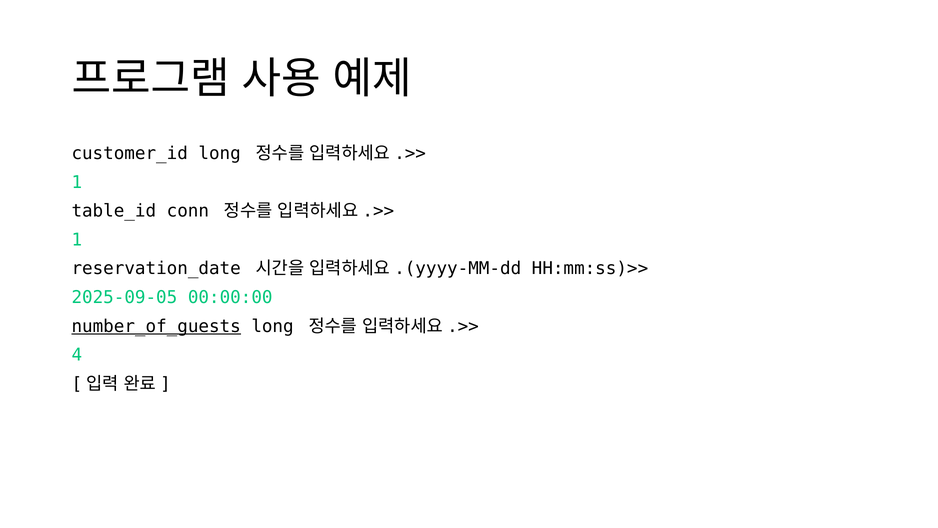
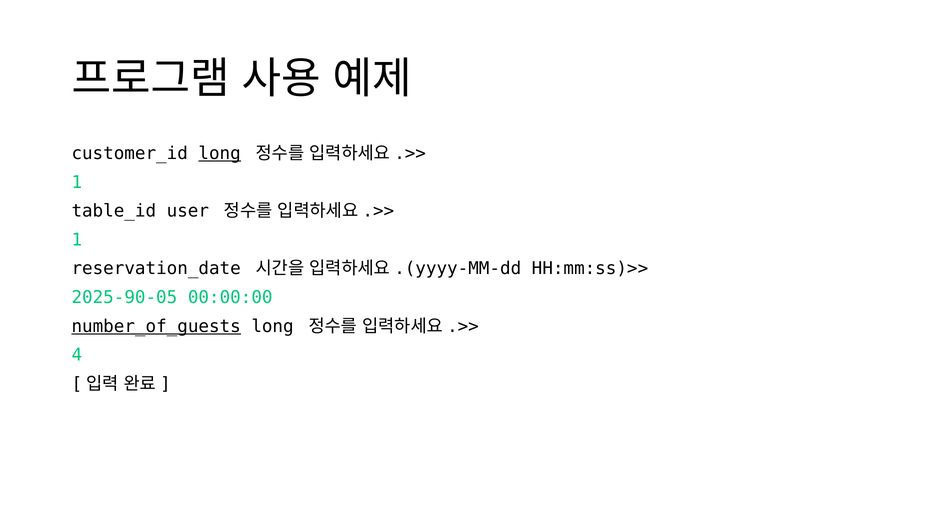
long at (220, 153) underline: none -> present
conn: conn -> user
2025-09-05: 2025-09-05 -> 2025-90-05
